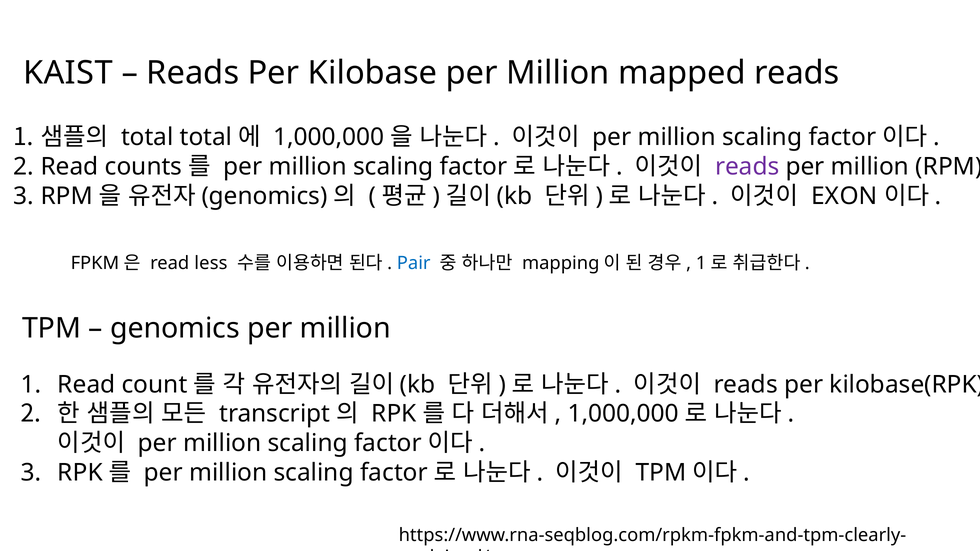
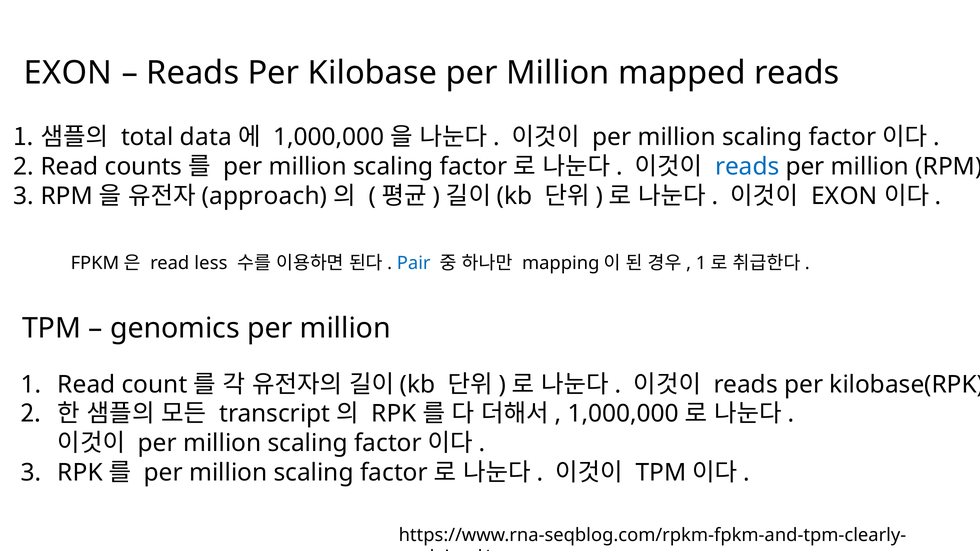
KAIST at (68, 73): KAIST -> EXON
total total: total -> data
reads at (747, 167) colour: purple -> blue
genomics at (265, 196): genomics -> approach
